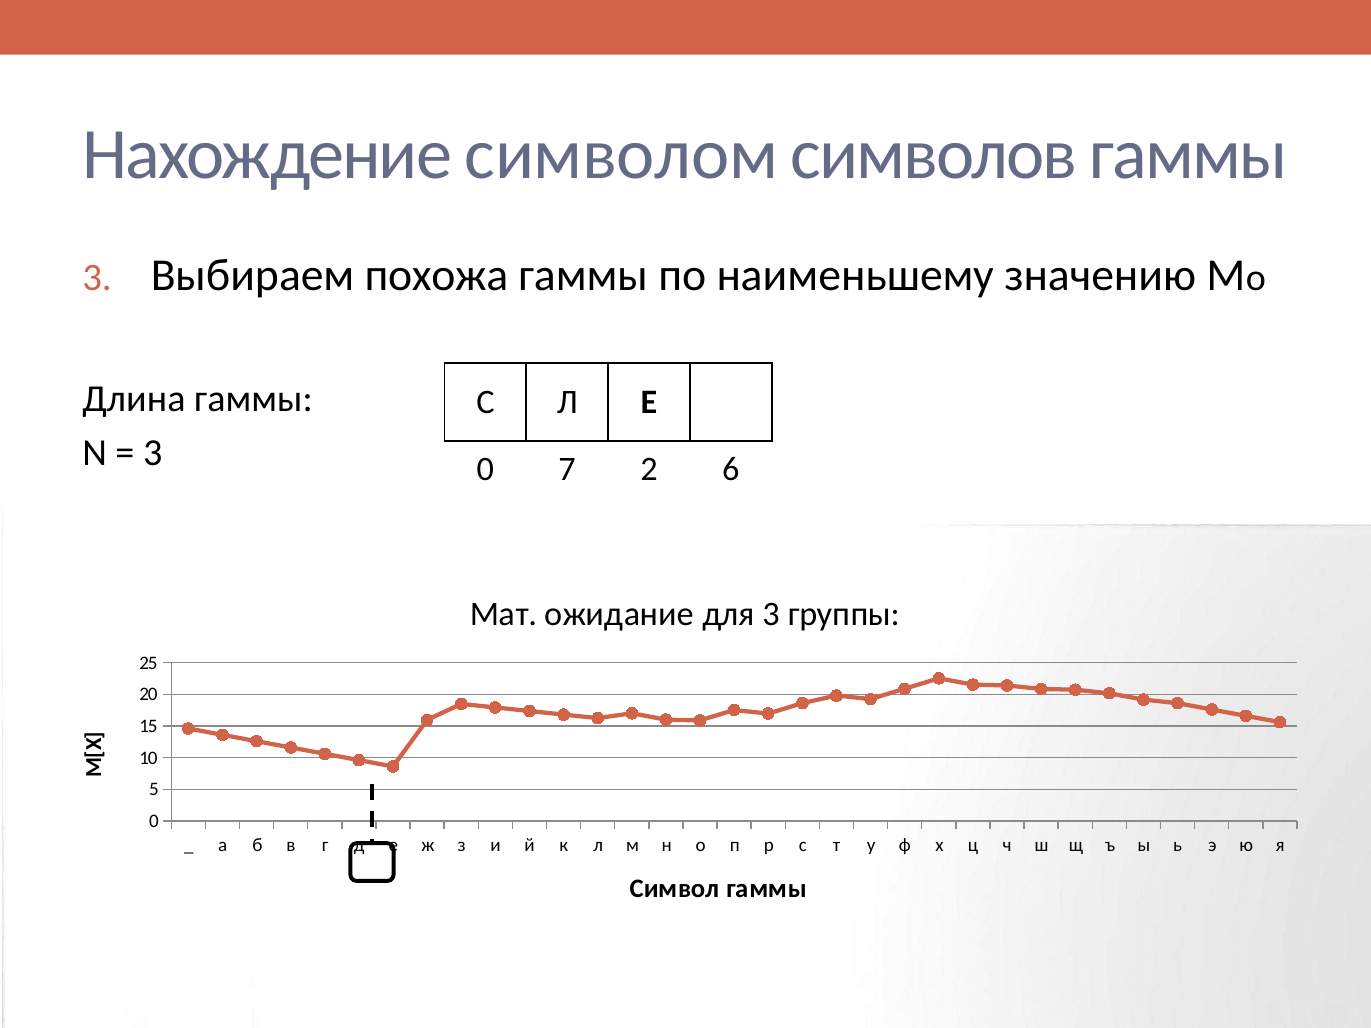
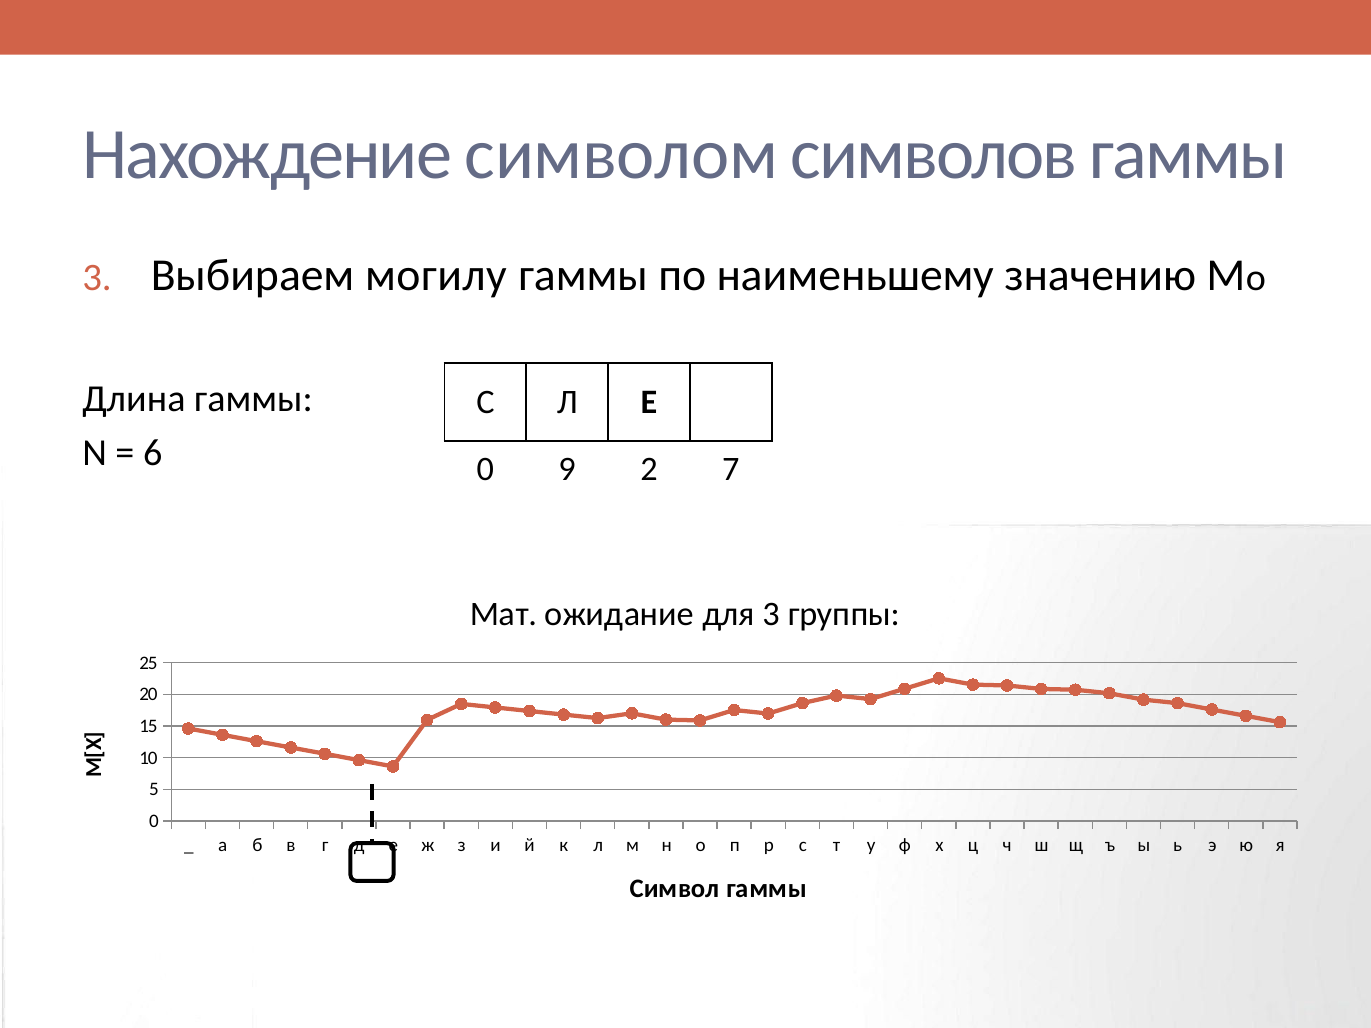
похожа: похожа -> могилу
3 at (153, 453): 3 -> 6
7: 7 -> 9
6: 6 -> 7
